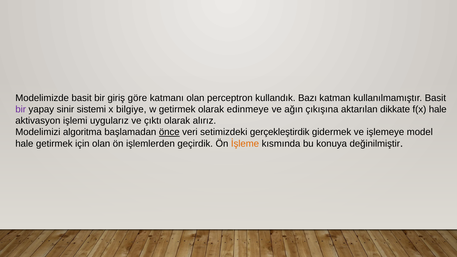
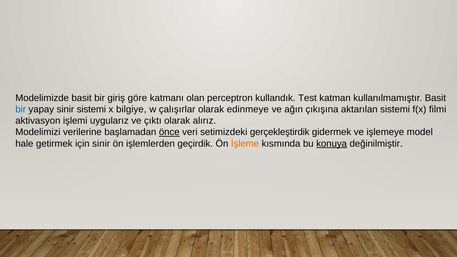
Bazı: Bazı -> Test
bir at (21, 109) colour: purple -> blue
w getirmek: getirmek -> çalışırlar
aktarılan dikkate: dikkate -> sistemi
f(x hale: hale -> filmi
algoritma: algoritma -> verilerine
için olan: olan -> sinir
konuya underline: none -> present
